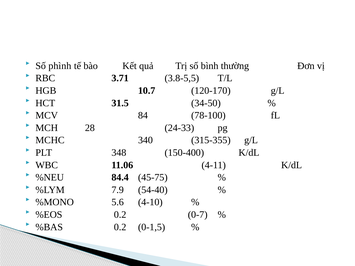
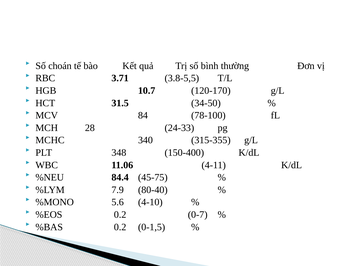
phình: phình -> choán
54-40: 54-40 -> 80-40
